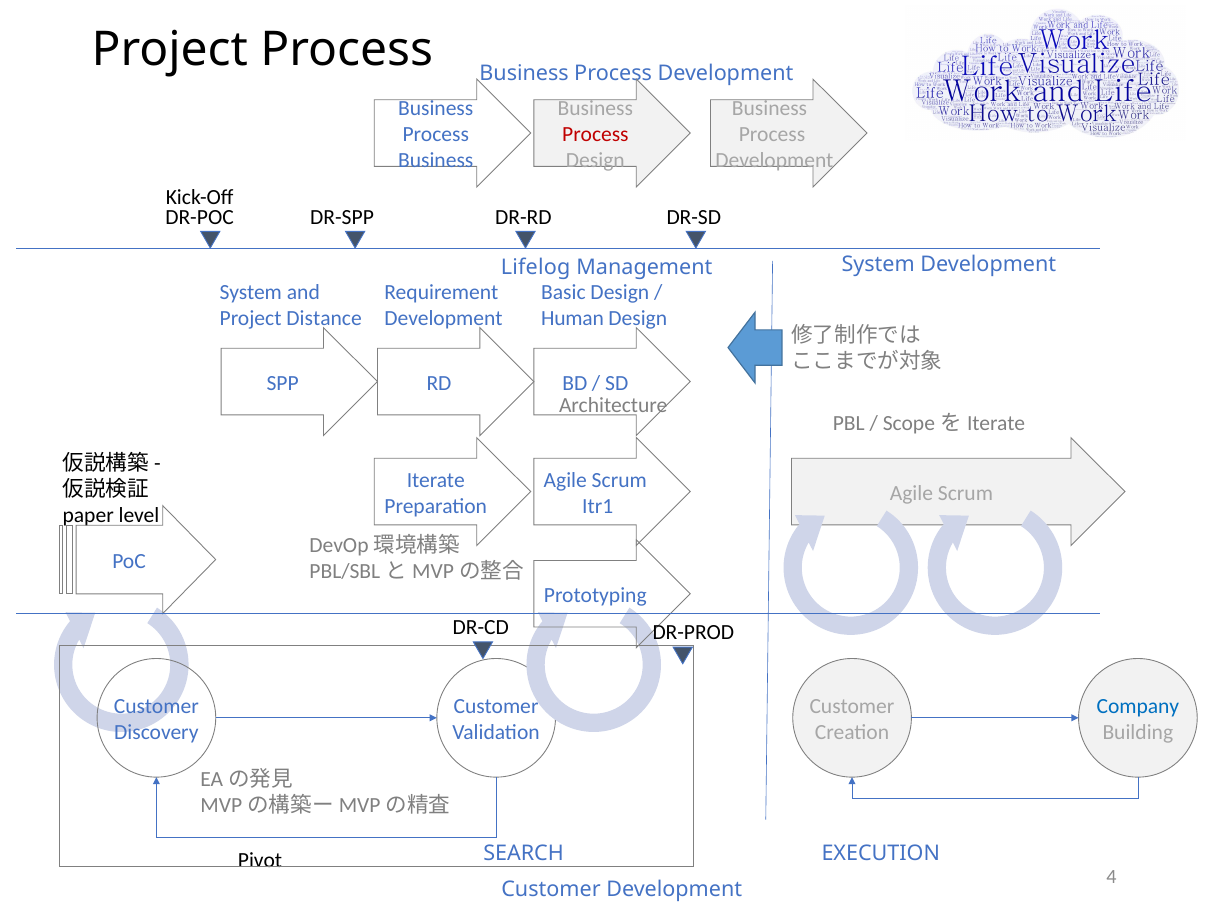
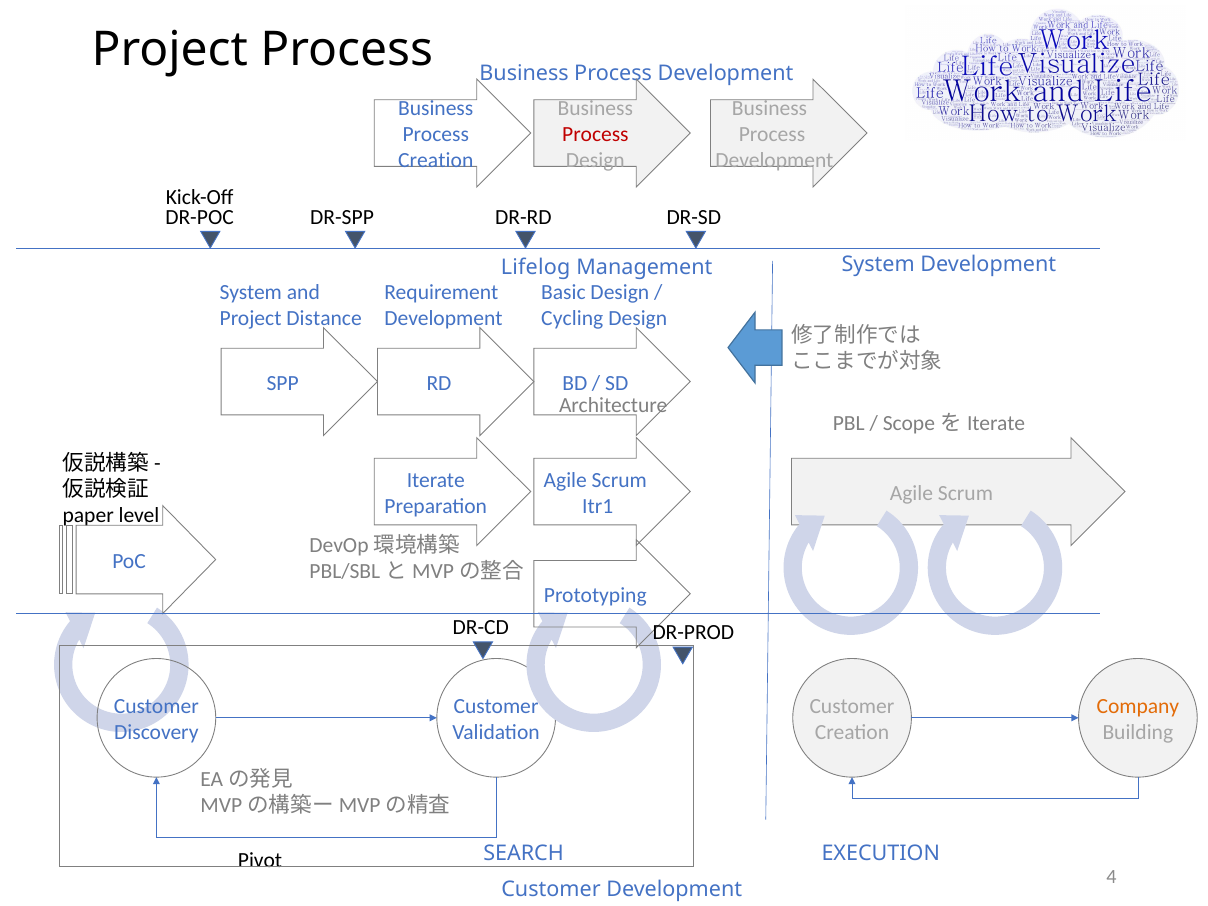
Business at (436, 160): Business -> Creation
Human: Human -> Cycling
Company colour: blue -> orange
